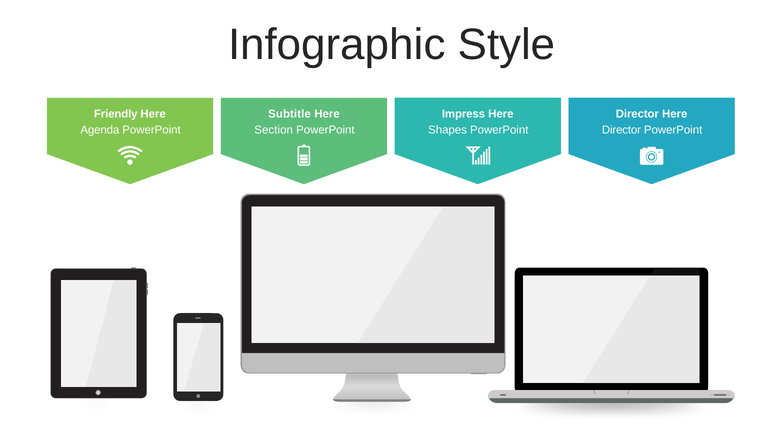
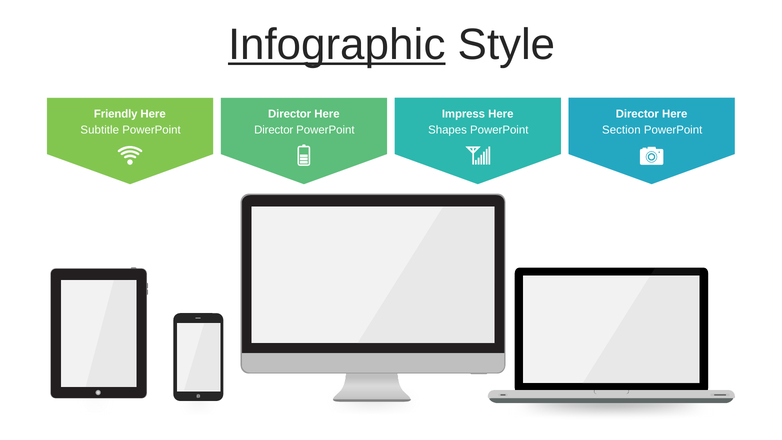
Infographic underline: none -> present
Subtitle at (290, 114): Subtitle -> Director
Agenda: Agenda -> Subtitle
Section at (274, 130): Section -> Director
Director at (621, 130): Director -> Section
